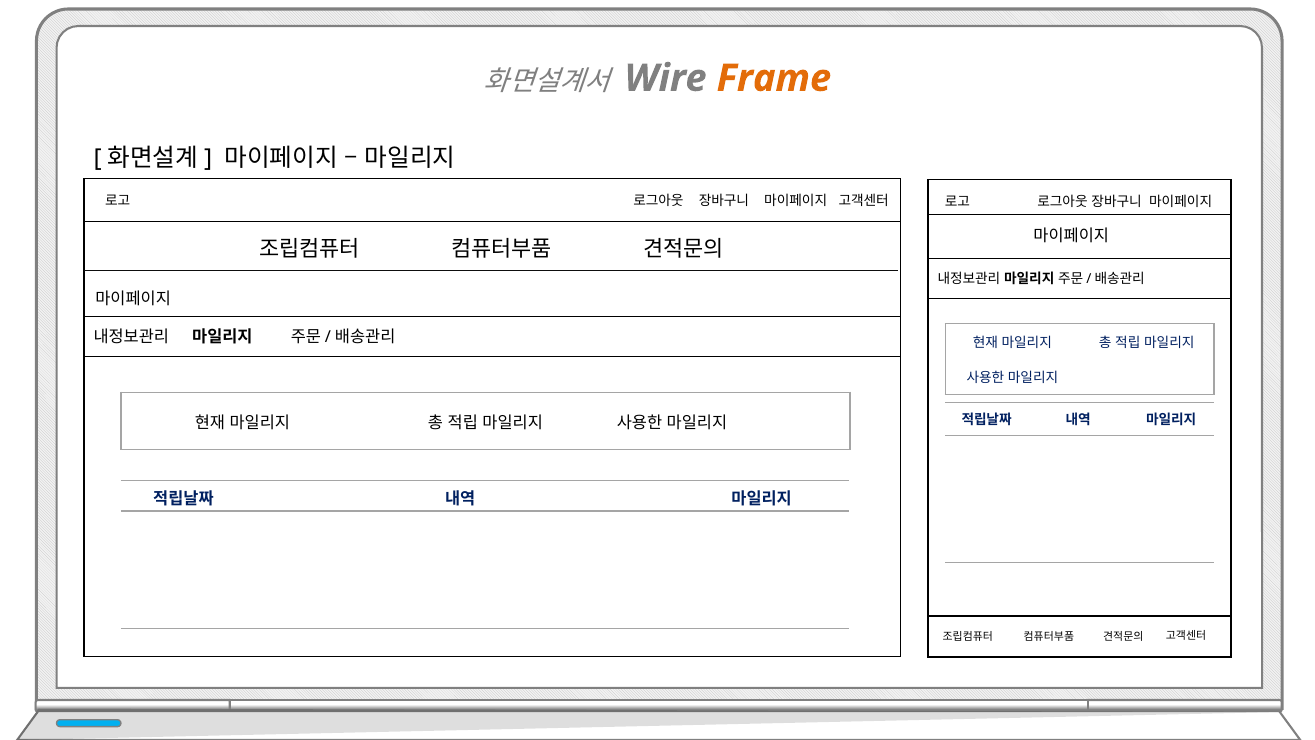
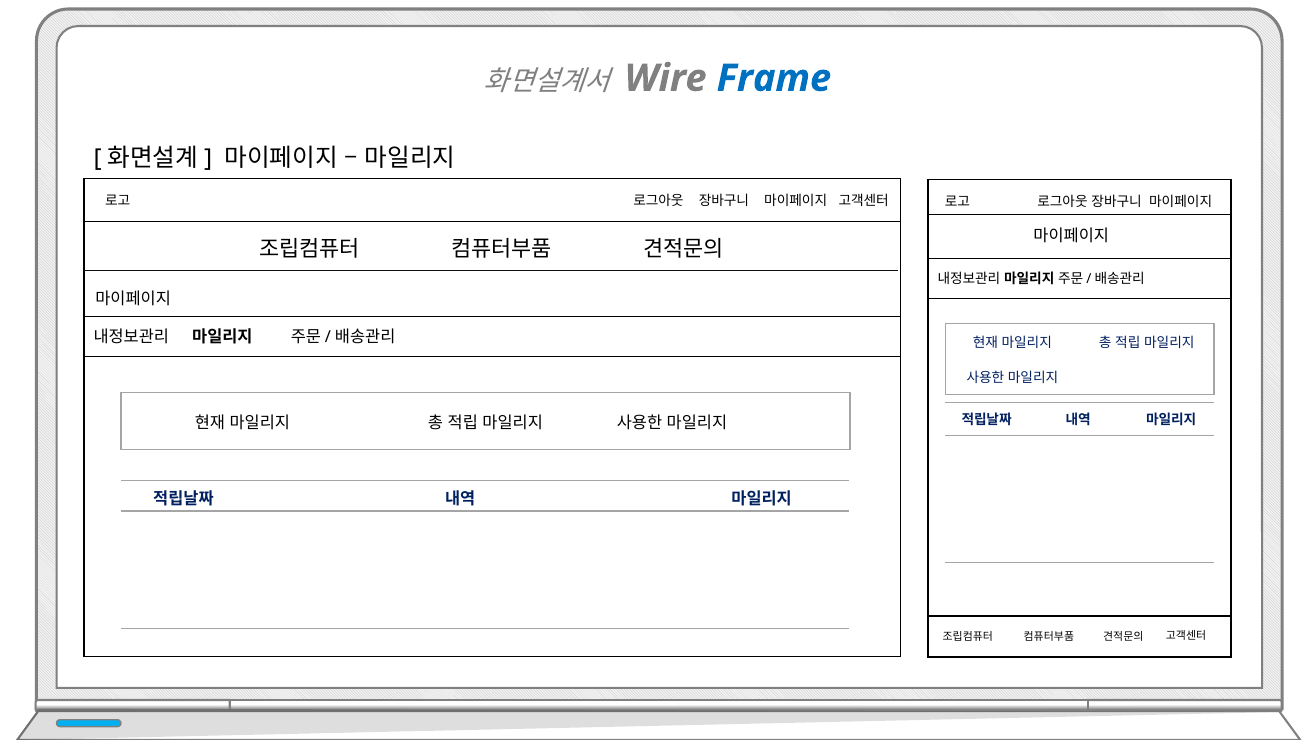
Frame colour: orange -> blue
